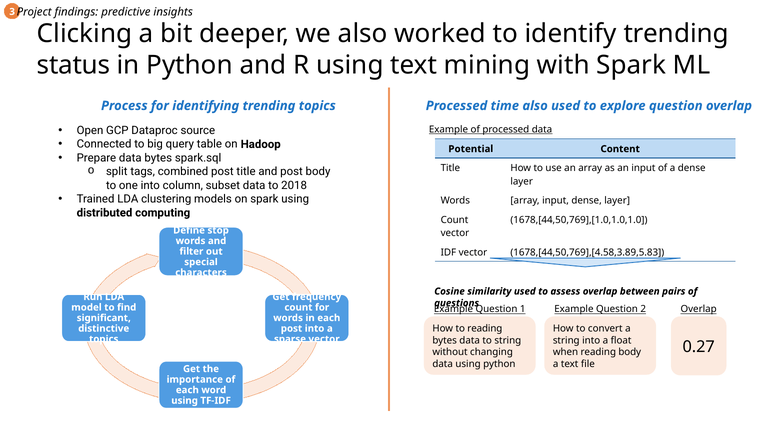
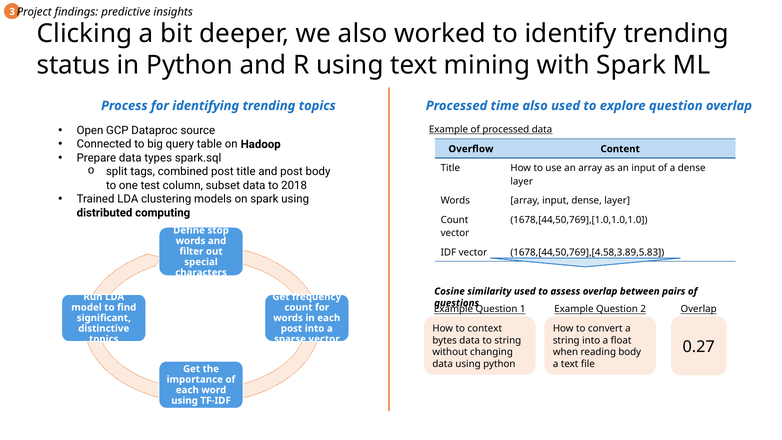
Potential: Potential -> Overflow
data bytes: bytes -> types
one into: into -> test
to reading: reading -> context
